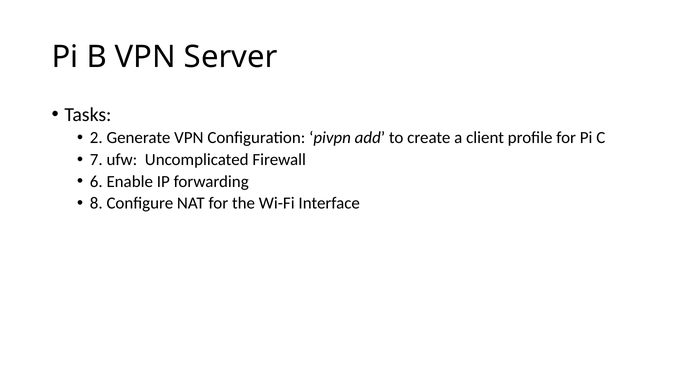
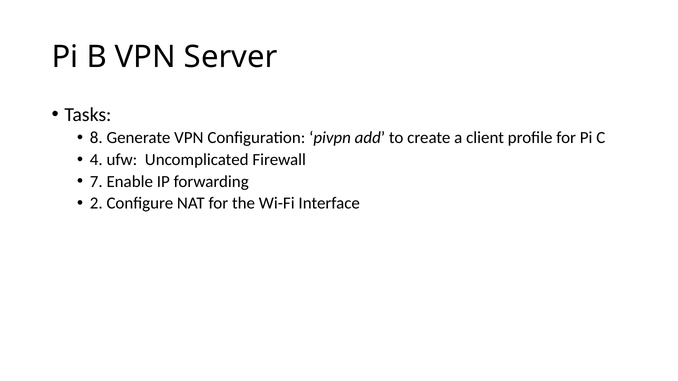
2: 2 -> 8
7: 7 -> 4
6: 6 -> 7
8: 8 -> 2
